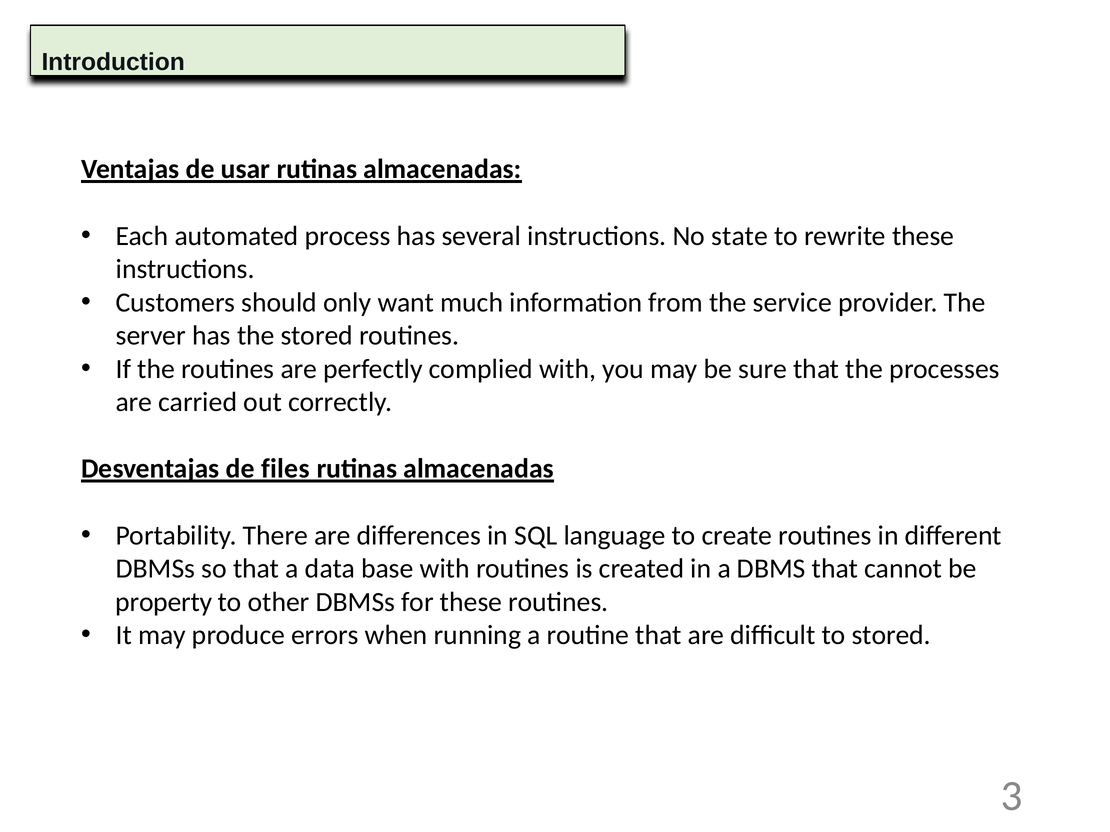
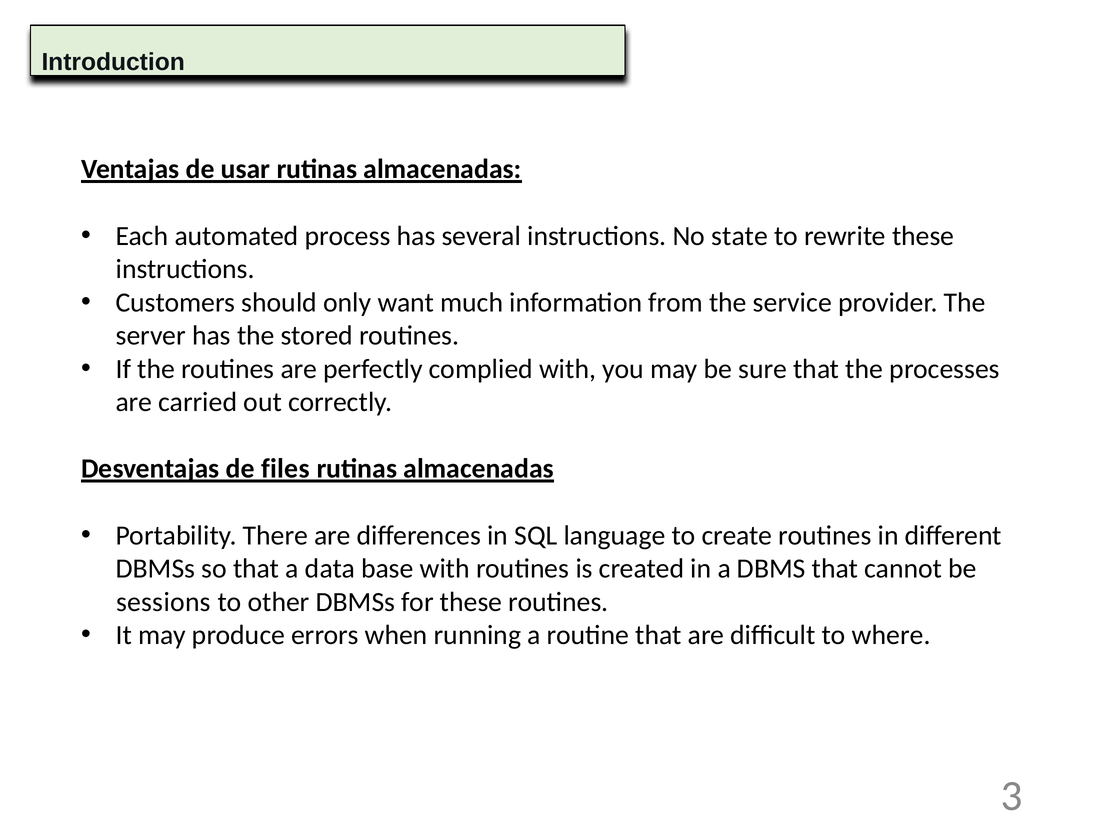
property: property -> sessions
to stored: stored -> where
